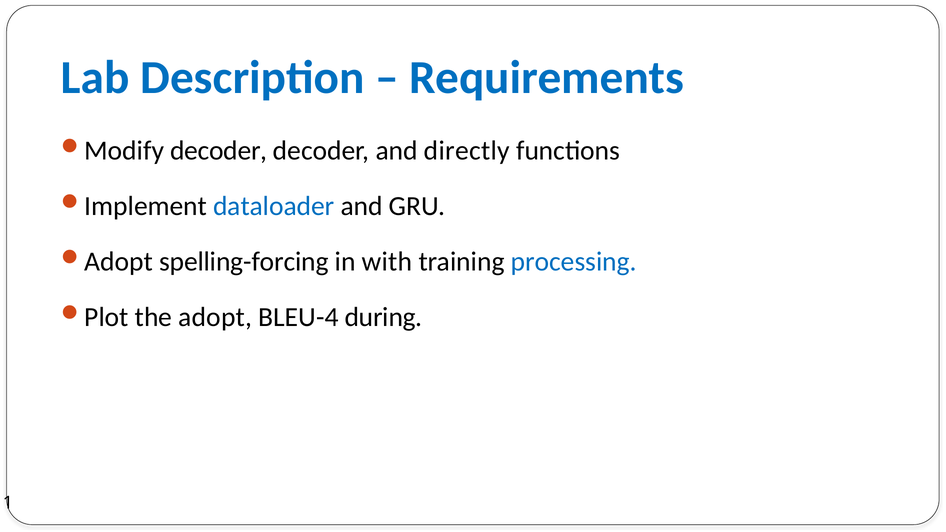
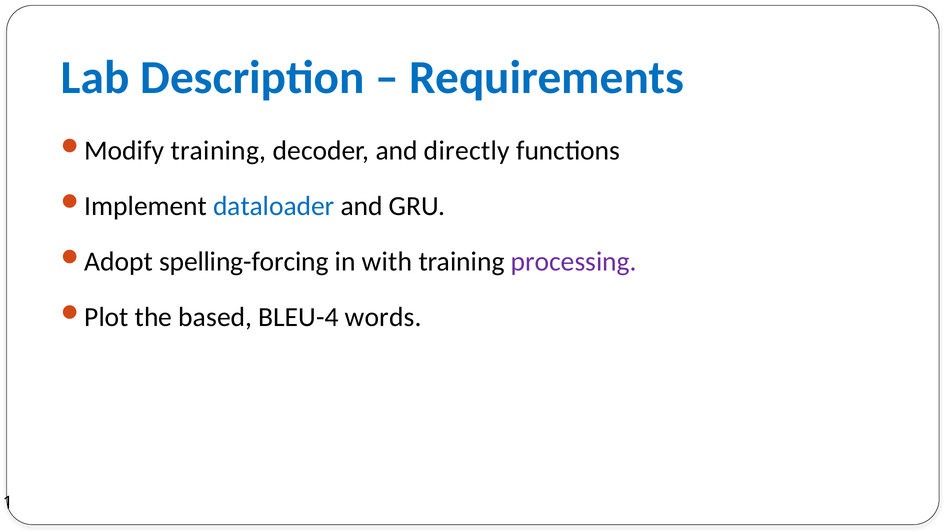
decoder at (219, 151): decoder -> training
processing colour: blue -> purple
adopt: adopt -> based
during: during -> words
